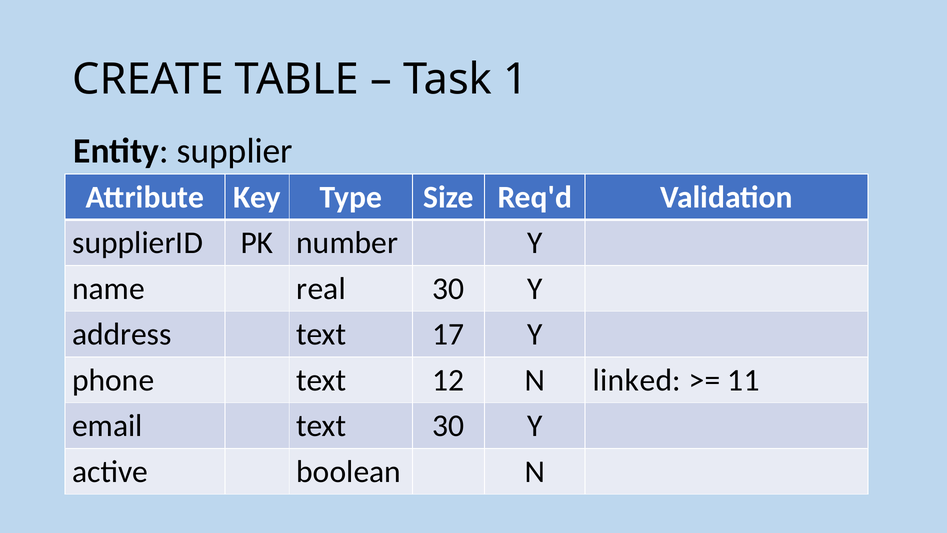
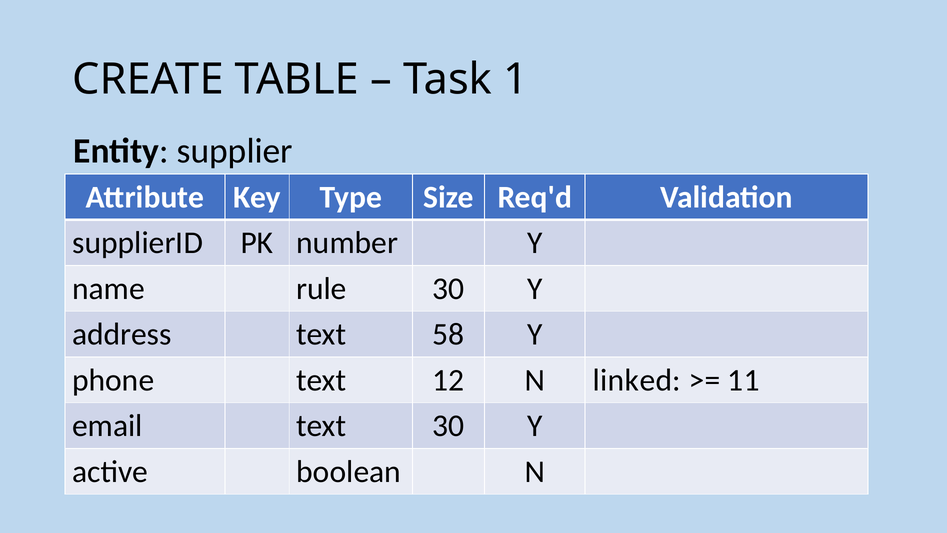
real: real -> rule
17: 17 -> 58
